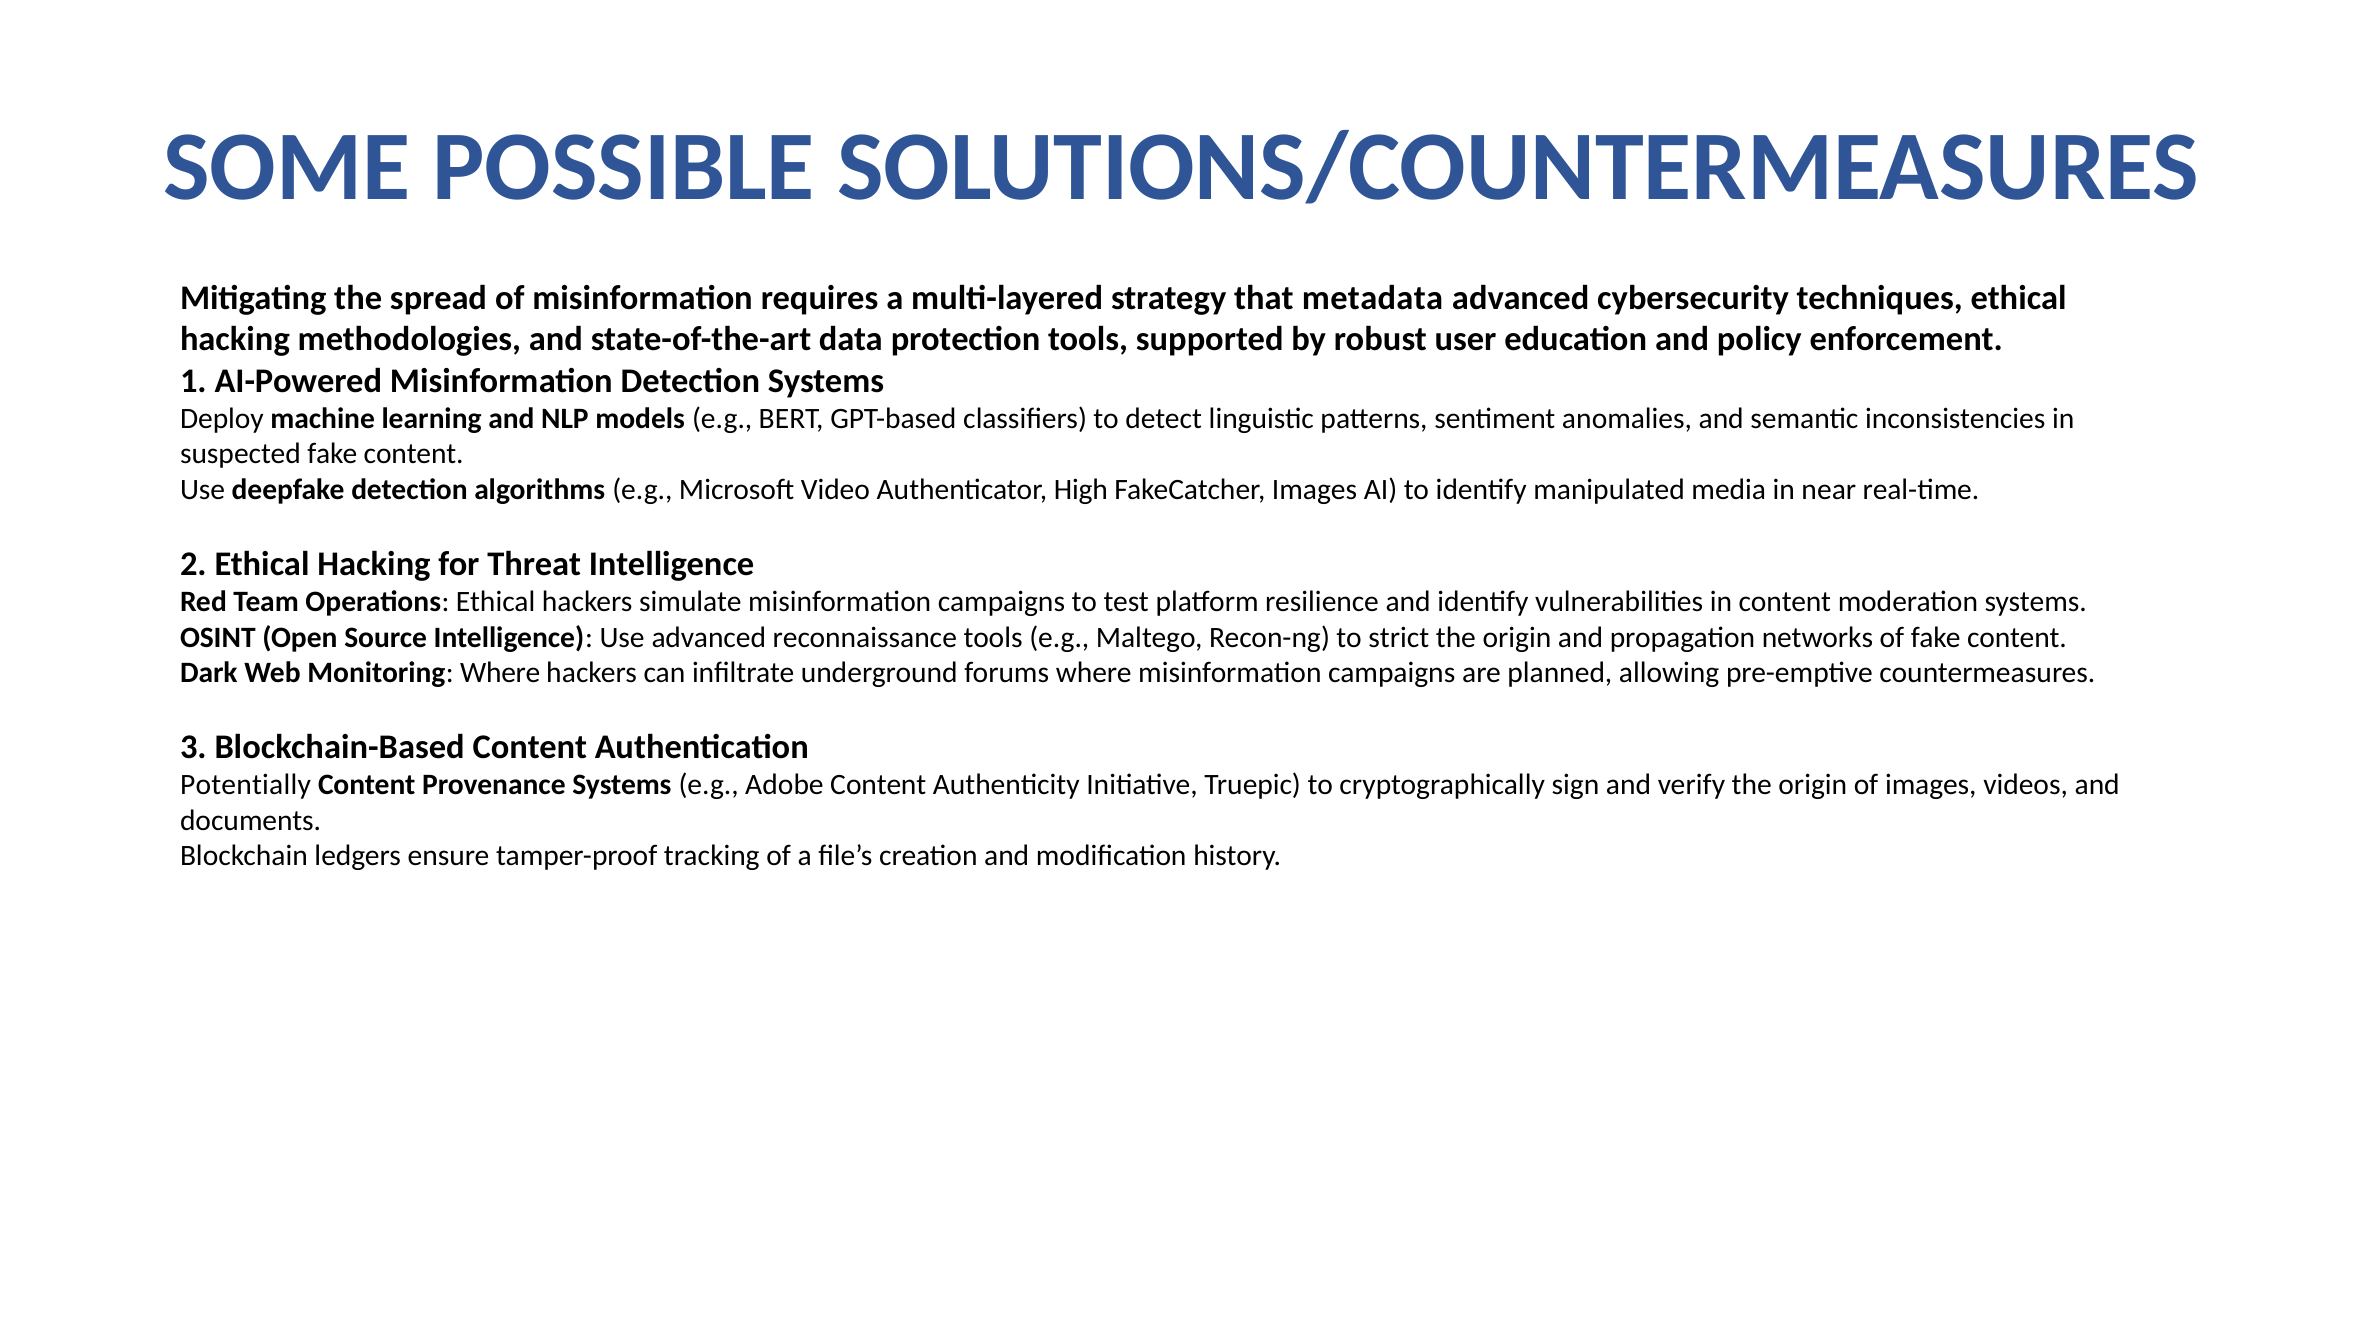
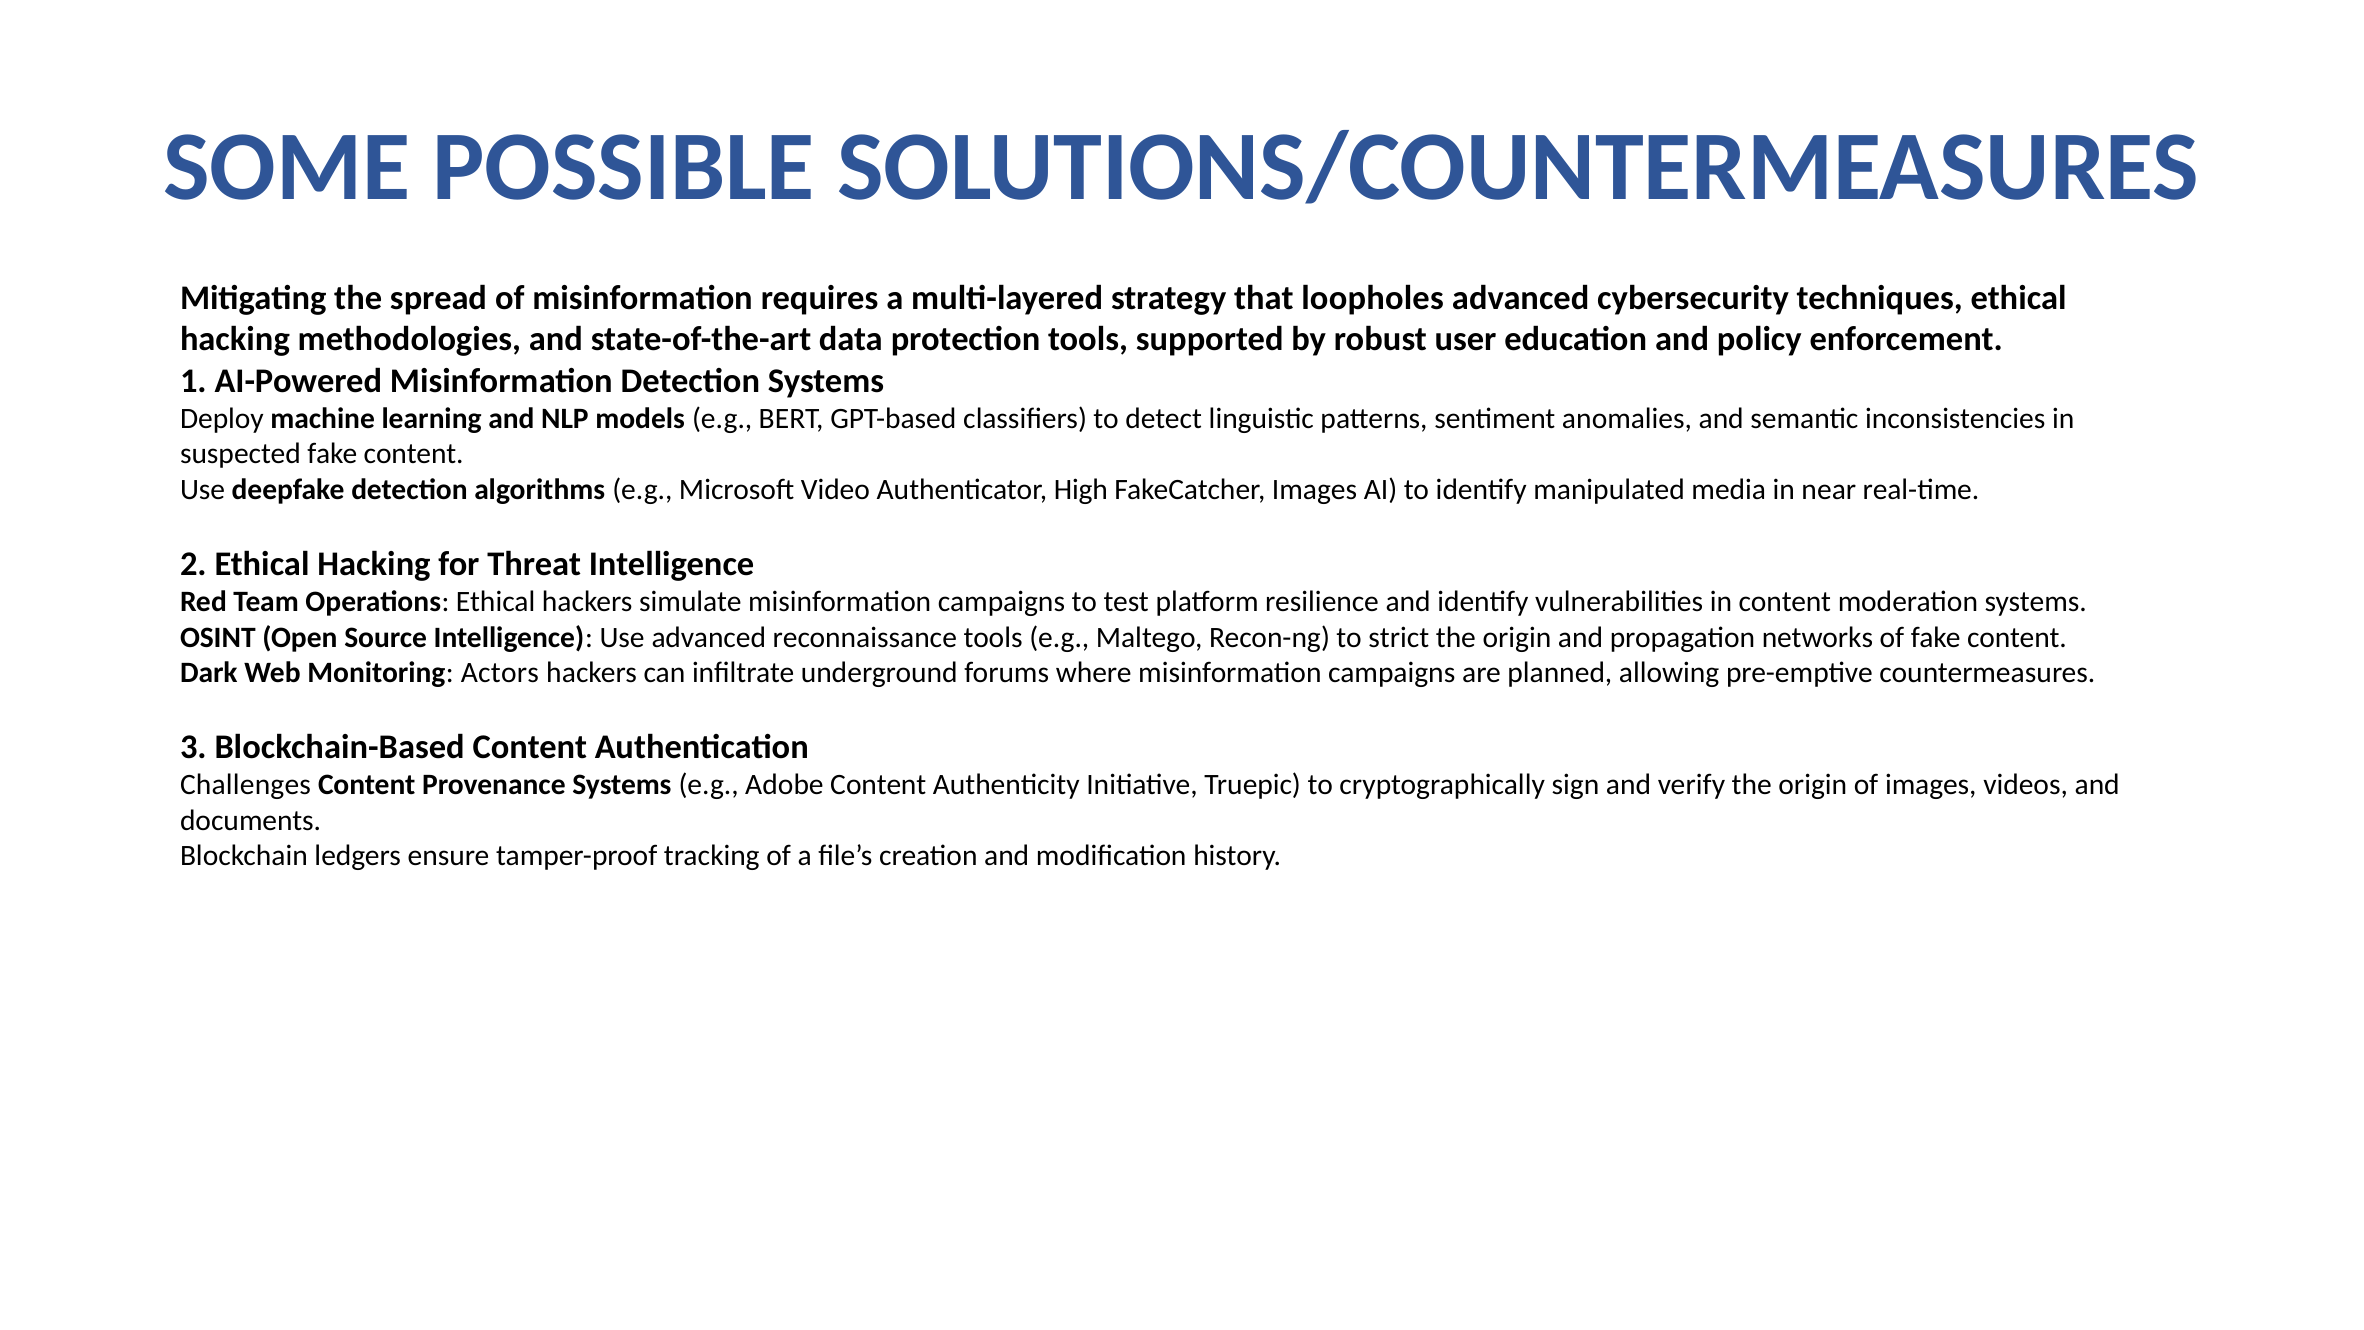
metadata: metadata -> loopholes
Monitoring Where: Where -> Actors
Potentially: Potentially -> Challenges
